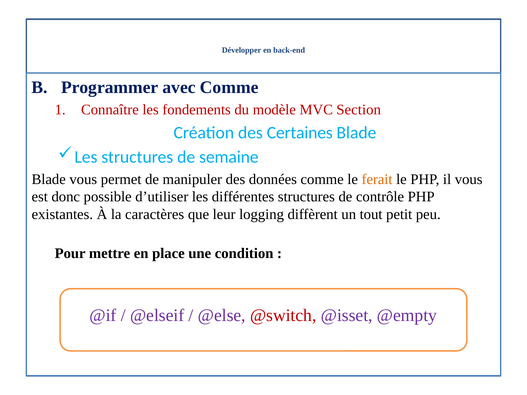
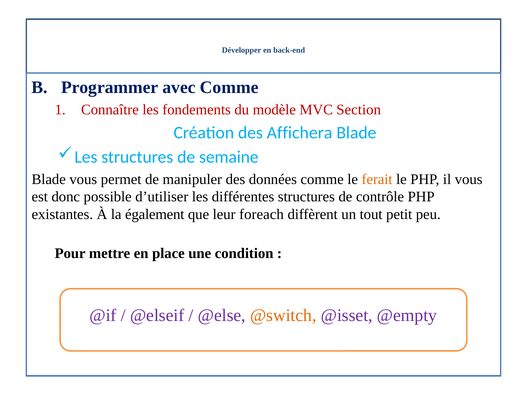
Certaines: Certaines -> Affichera
caractères: caractères -> également
logging: logging -> foreach
@switch colour: red -> orange
